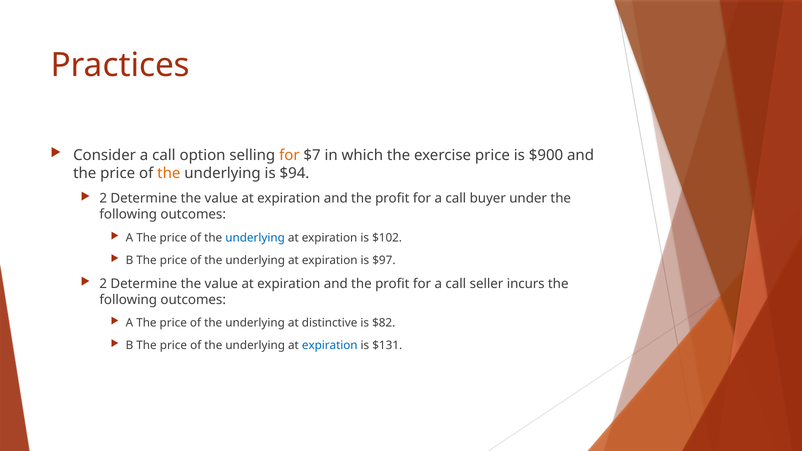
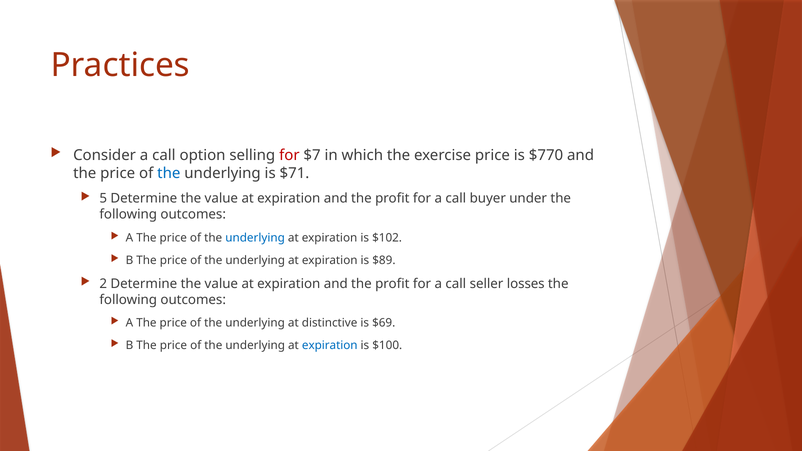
for at (289, 155) colour: orange -> red
$900: $900 -> $770
the at (169, 173) colour: orange -> blue
$94: $94 -> $71
2 at (103, 199): 2 -> 5
$97: $97 -> $89
incurs: incurs -> losses
$82: $82 -> $69
$131: $131 -> $100
